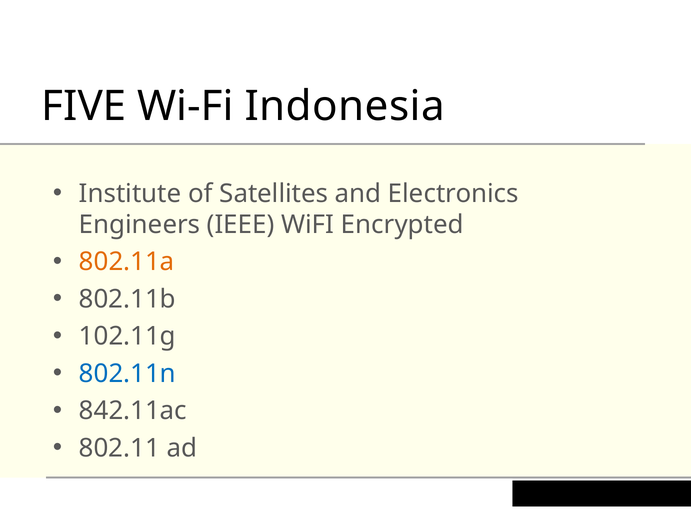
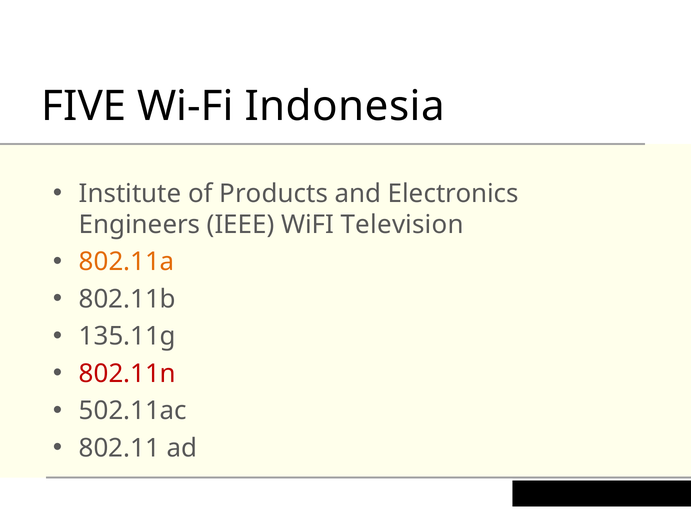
Satellites: Satellites -> Products
Encrypted: Encrypted -> Television
102.11g: 102.11g -> 135.11g
802.11n colour: blue -> red
842.11ac: 842.11ac -> 502.11ac
